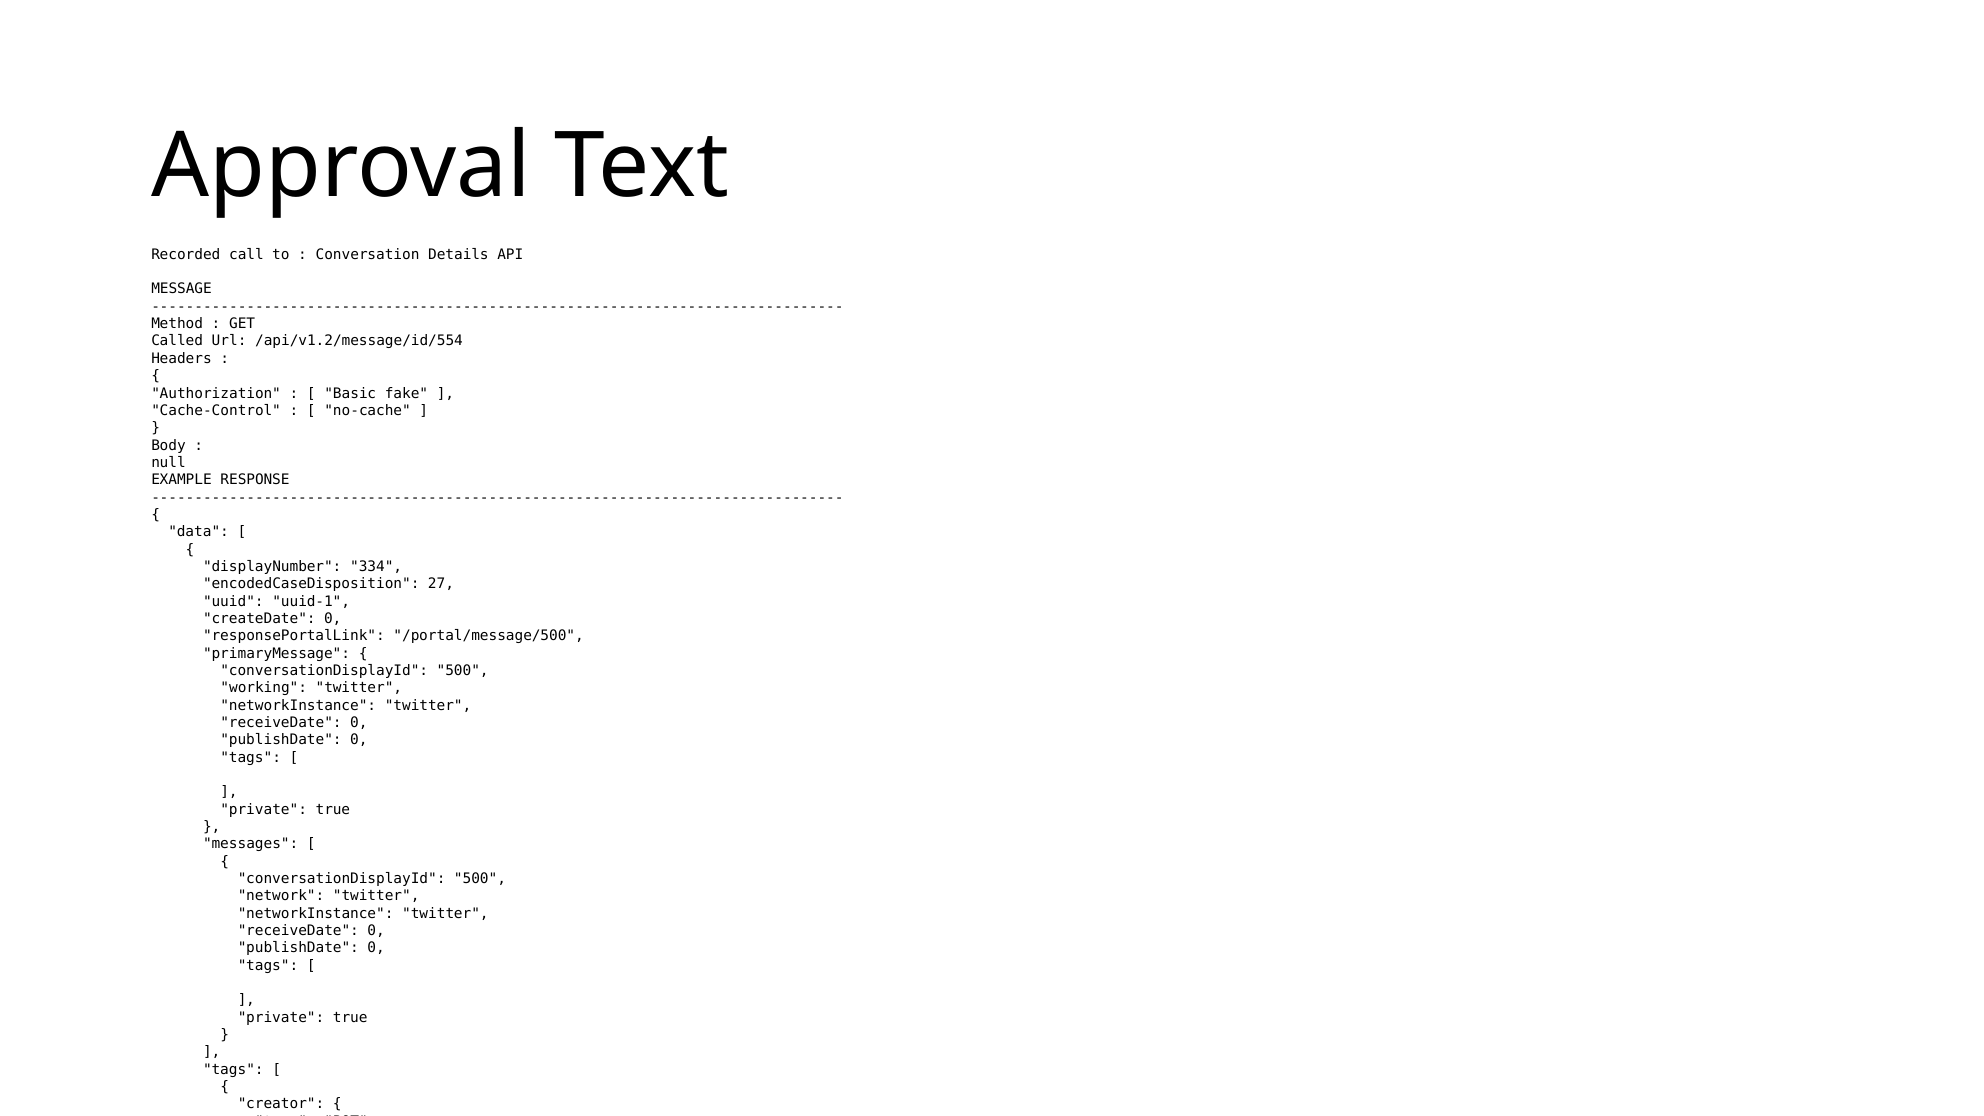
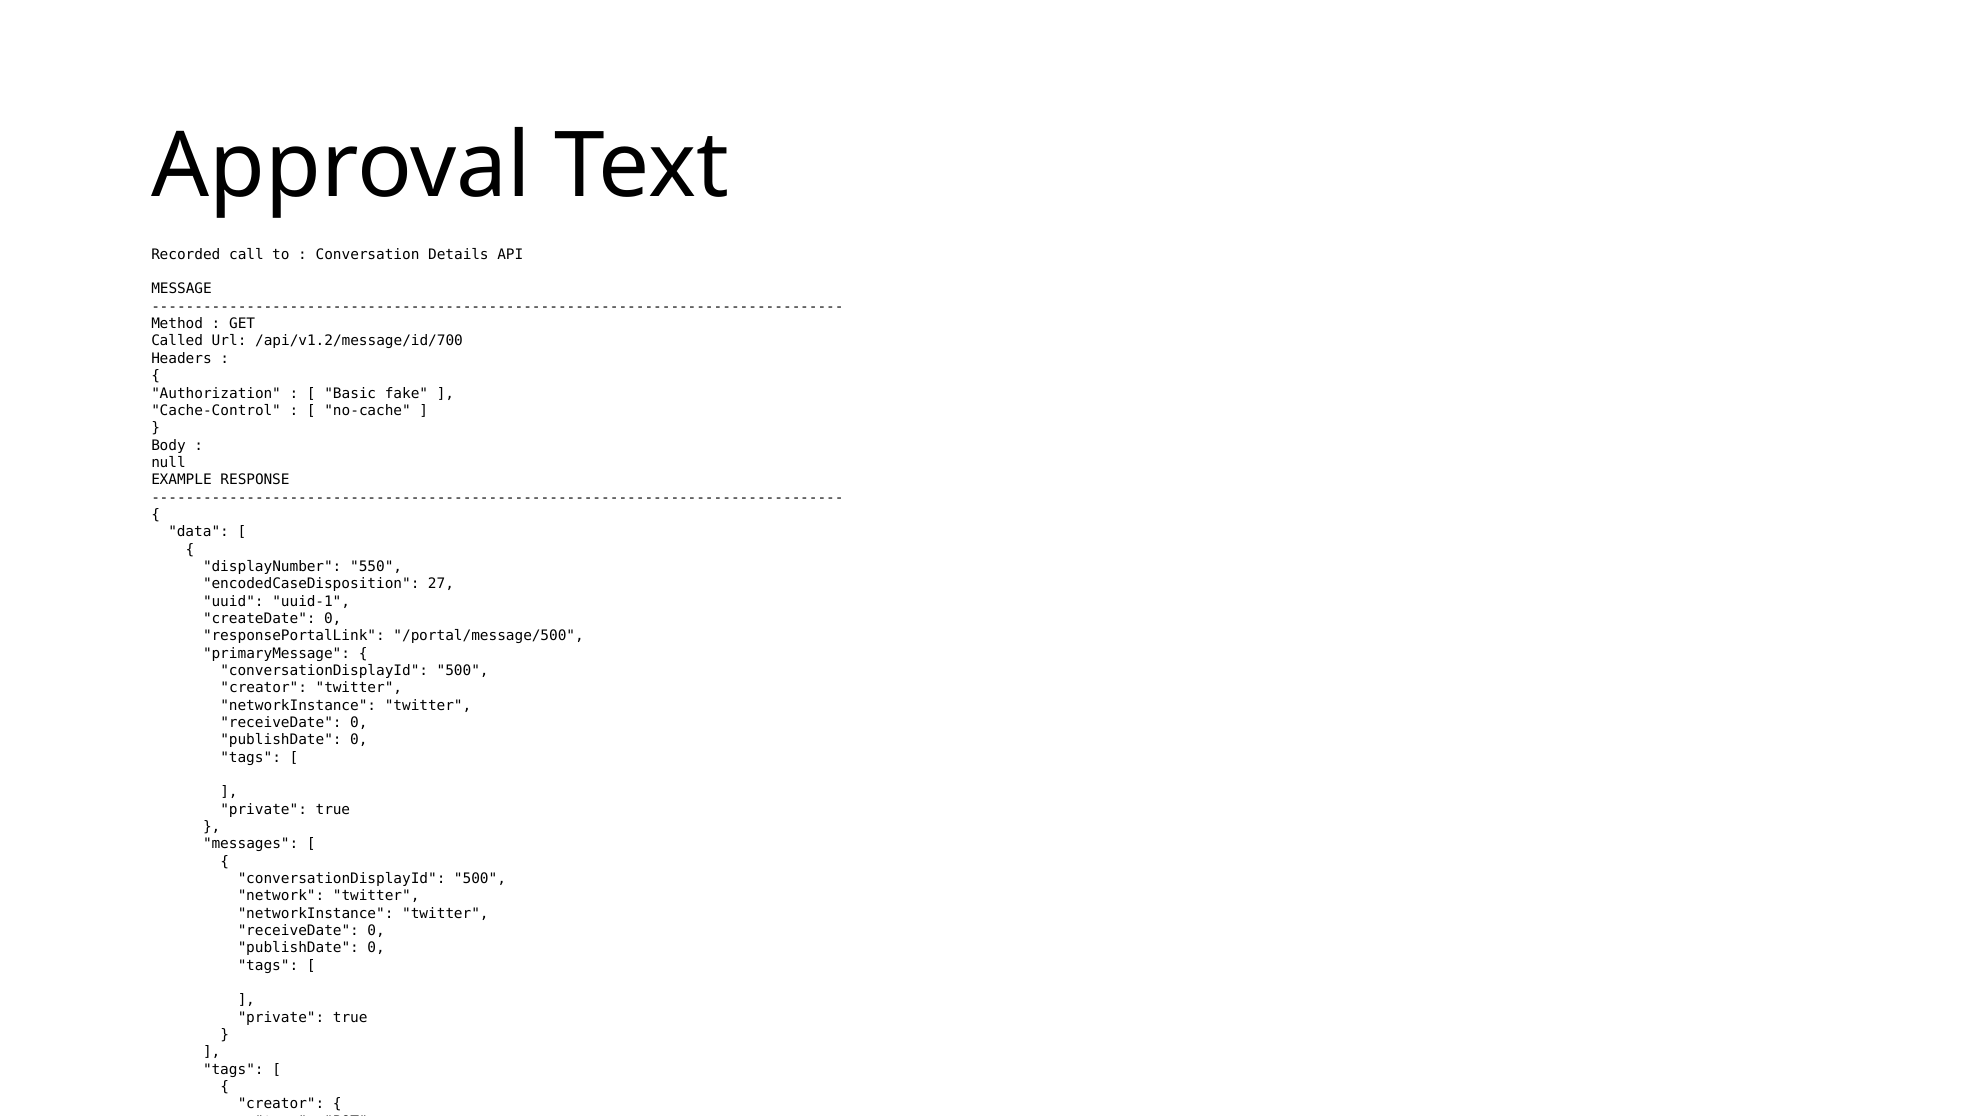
/api/v1.2/message/id/554: /api/v1.2/message/id/554 -> /api/v1.2/message/id/700
334: 334 -> 550
working at (264, 688): working -> creator
